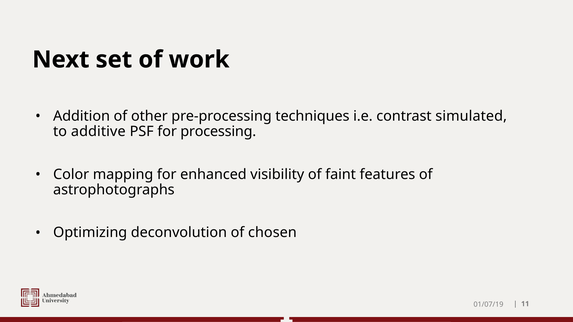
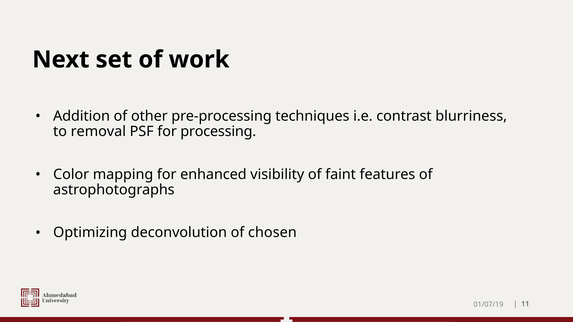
simulated: simulated -> blurriness
additive: additive -> removal
